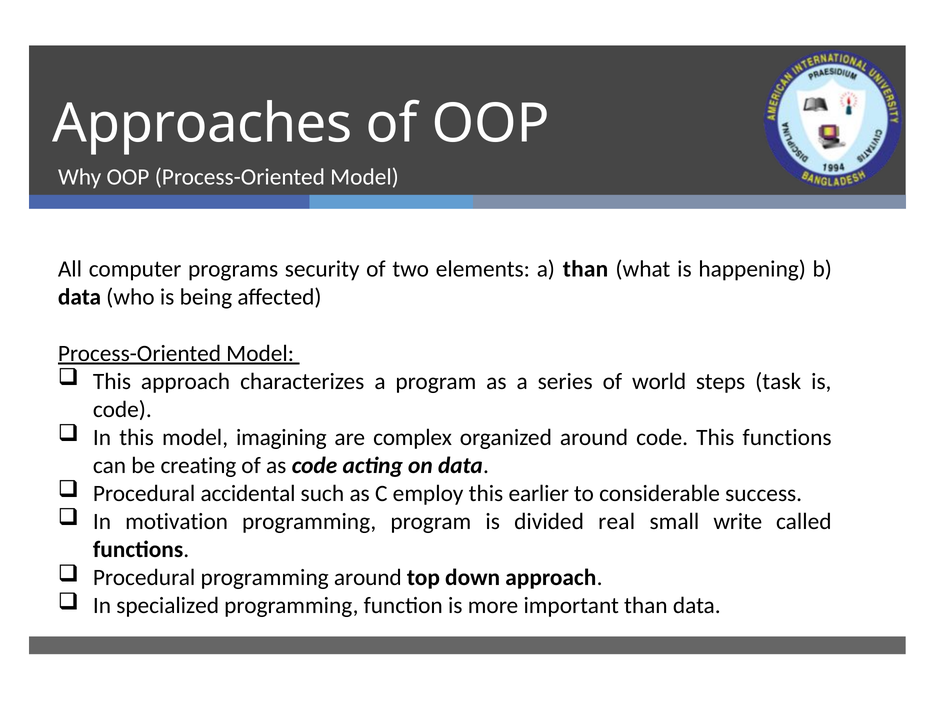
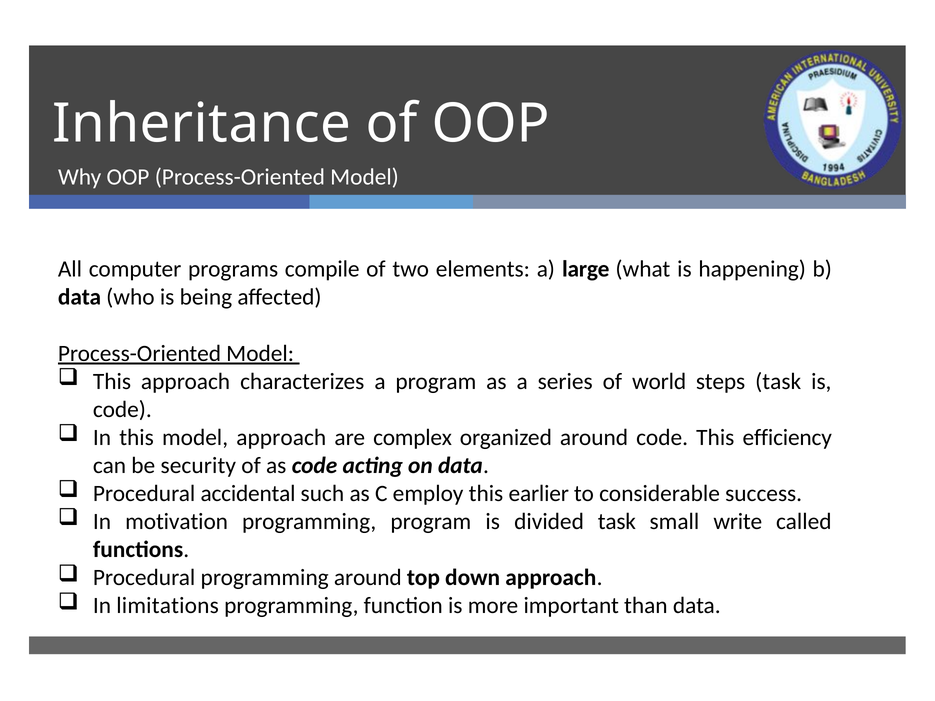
Approaches: Approaches -> Inheritance
security: security -> compile
a than: than -> large
model imagining: imagining -> approach
This functions: functions -> efficiency
creating: creating -> security
divided real: real -> task
specialized: specialized -> limitations
